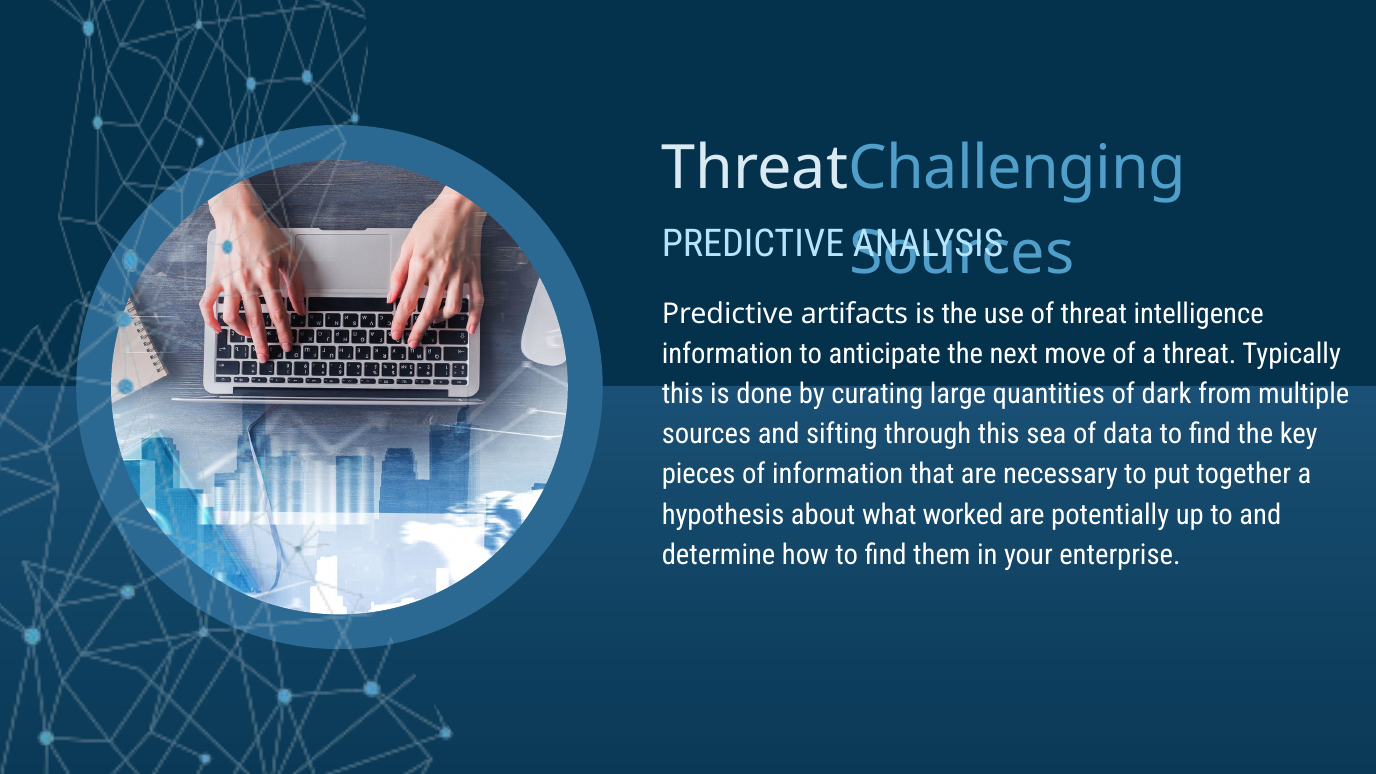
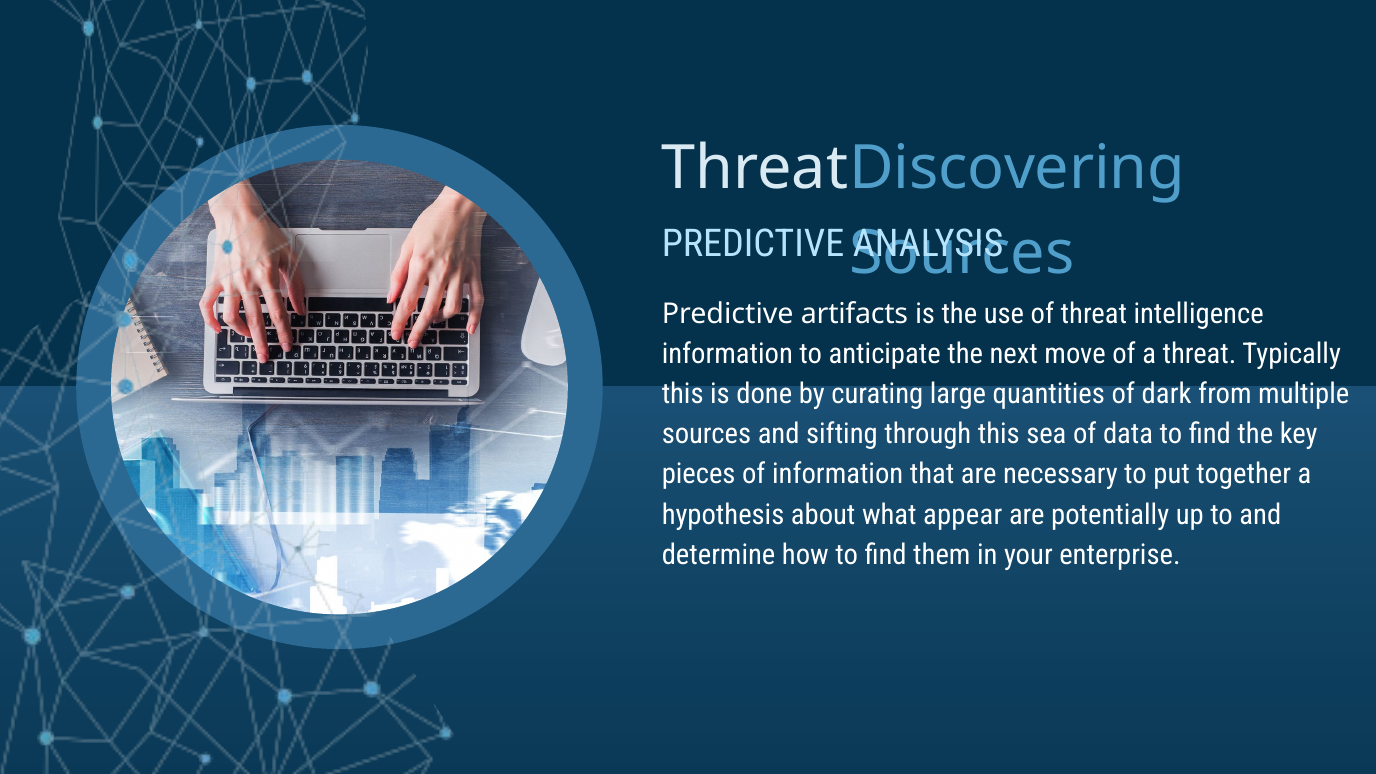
Challenging: Challenging -> Discovering
worked: worked -> appear
